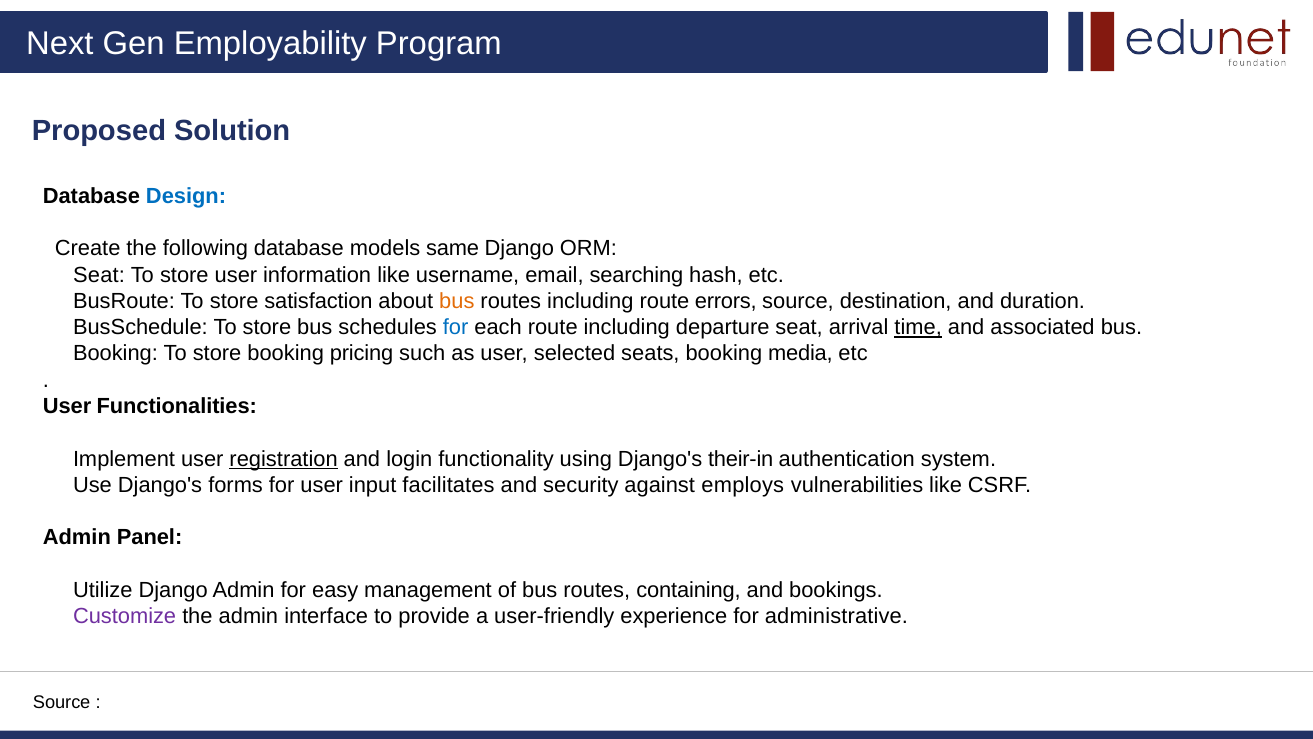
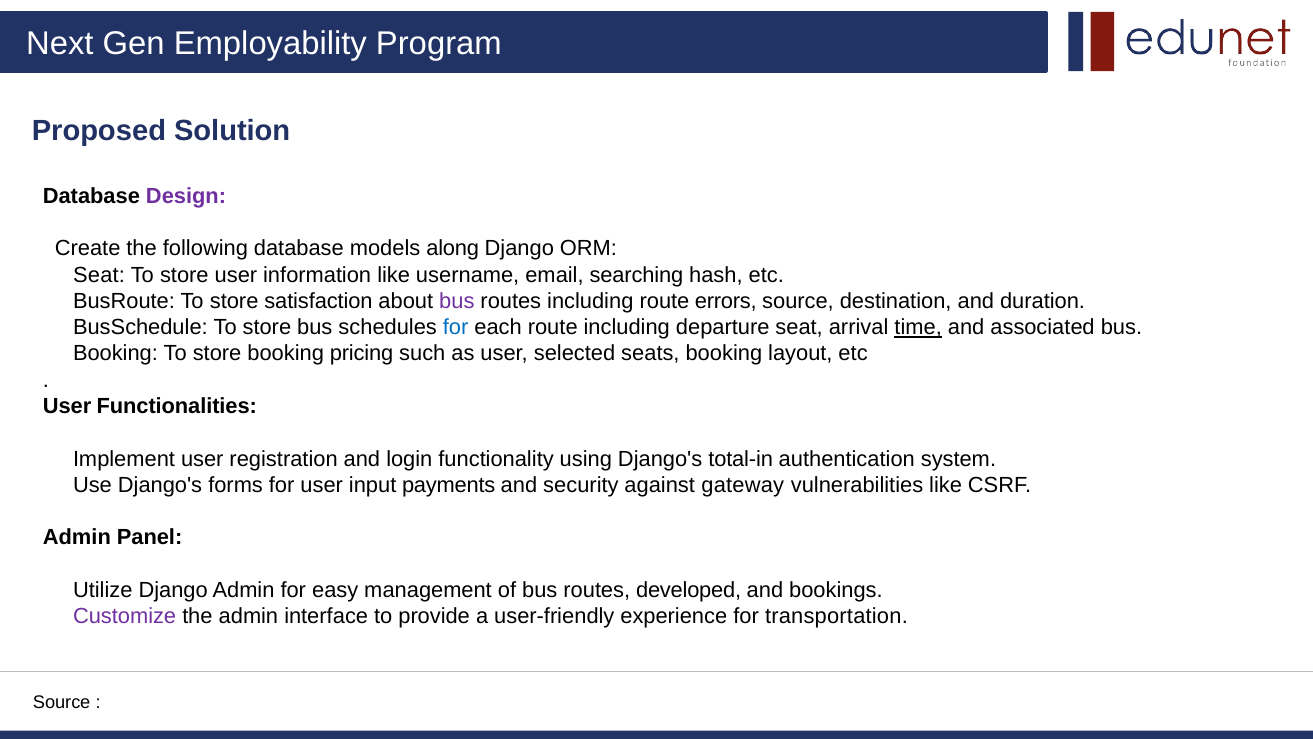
Design colour: blue -> purple
same: same -> along
bus at (457, 301) colour: orange -> purple
media: media -> layout
registration underline: present -> none
their-in: their-in -> total-in
facilitates: facilitates -> payments
employs: employs -> gateway
containing: containing -> developed
administrative: administrative -> transportation
